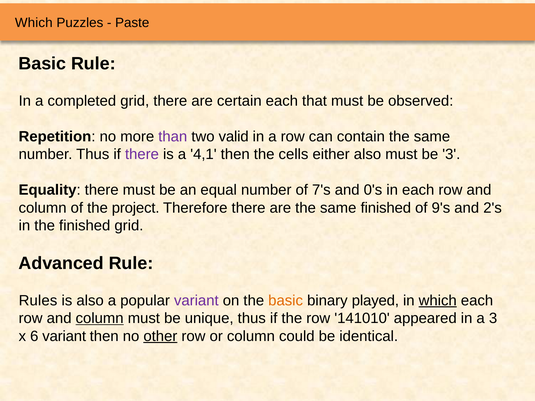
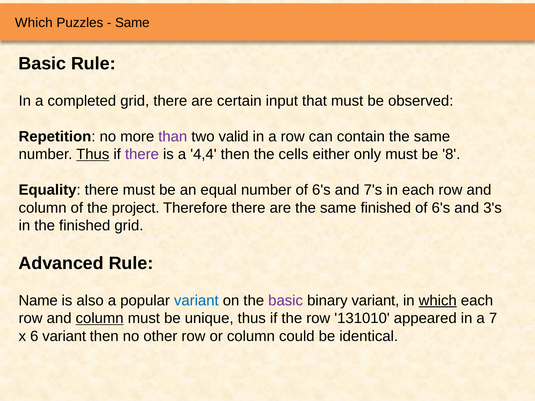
Paste at (132, 23): Paste -> Same
certain each: each -> input
Thus at (93, 154) underline: none -> present
4,1: 4,1 -> 4,4
either also: also -> only
be 3: 3 -> 8
number of 7's: 7's -> 6's
0's: 0's -> 7's
9's at (441, 208): 9's -> 6's
2's: 2's -> 3's
Rules: Rules -> Name
variant at (196, 301) colour: purple -> blue
basic at (286, 301) colour: orange -> purple
binary played: played -> variant
141010: 141010 -> 131010
a 3: 3 -> 7
other underline: present -> none
